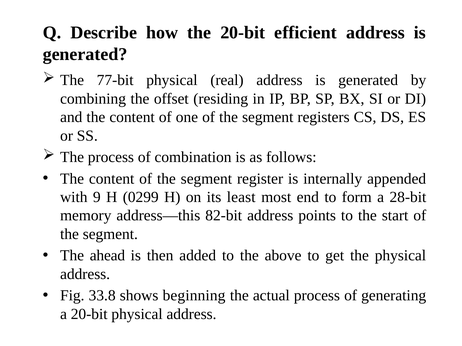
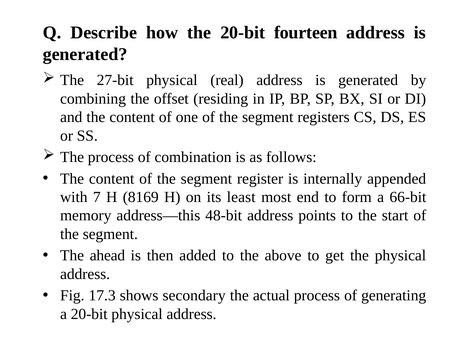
efficient: efficient -> fourteen
77-bit: 77-bit -> 27-bit
9: 9 -> 7
0299: 0299 -> 8169
28-bit: 28-bit -> 66-bit
82-bit: 82-bit -> 48-bit
33.8: 33.8 -> 17.3
beginning: beginning -> secondary
